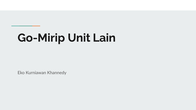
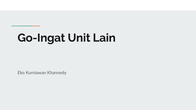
Go-Mirip: Go-Mirip -> Go-Ingat
